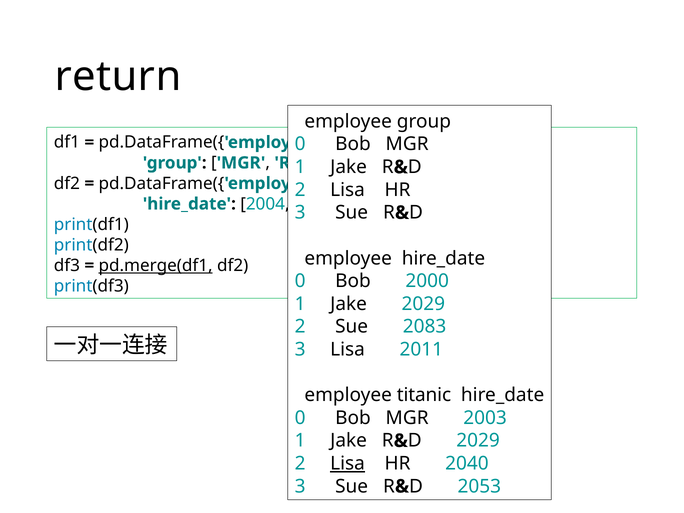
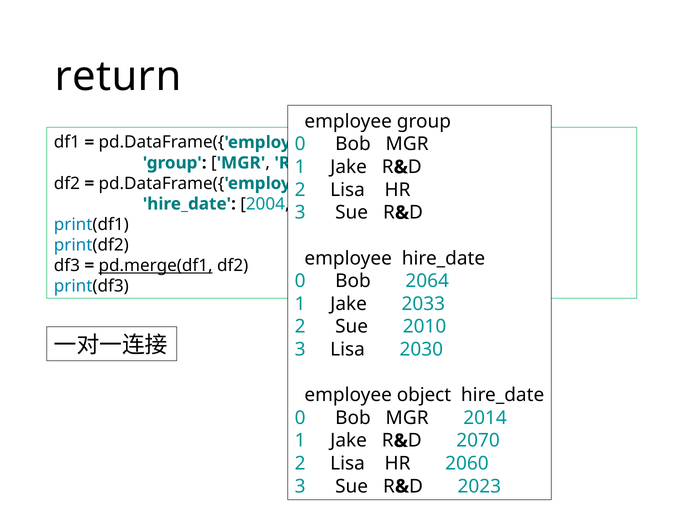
2000: 2000 -> 2064
Jake 2029: 2029 -> 2033
Sue 2083: 2083 -> 2010
2011: 2011 -> 2030
titanic: titanic -> object
2003: 2003 -> 2014
2029 at (478, 441): 2029 -> 2070
Lisa at (348, 464) underline: present -> none
2040: 2040 -> 2060
2053: 2053 -> 2023
